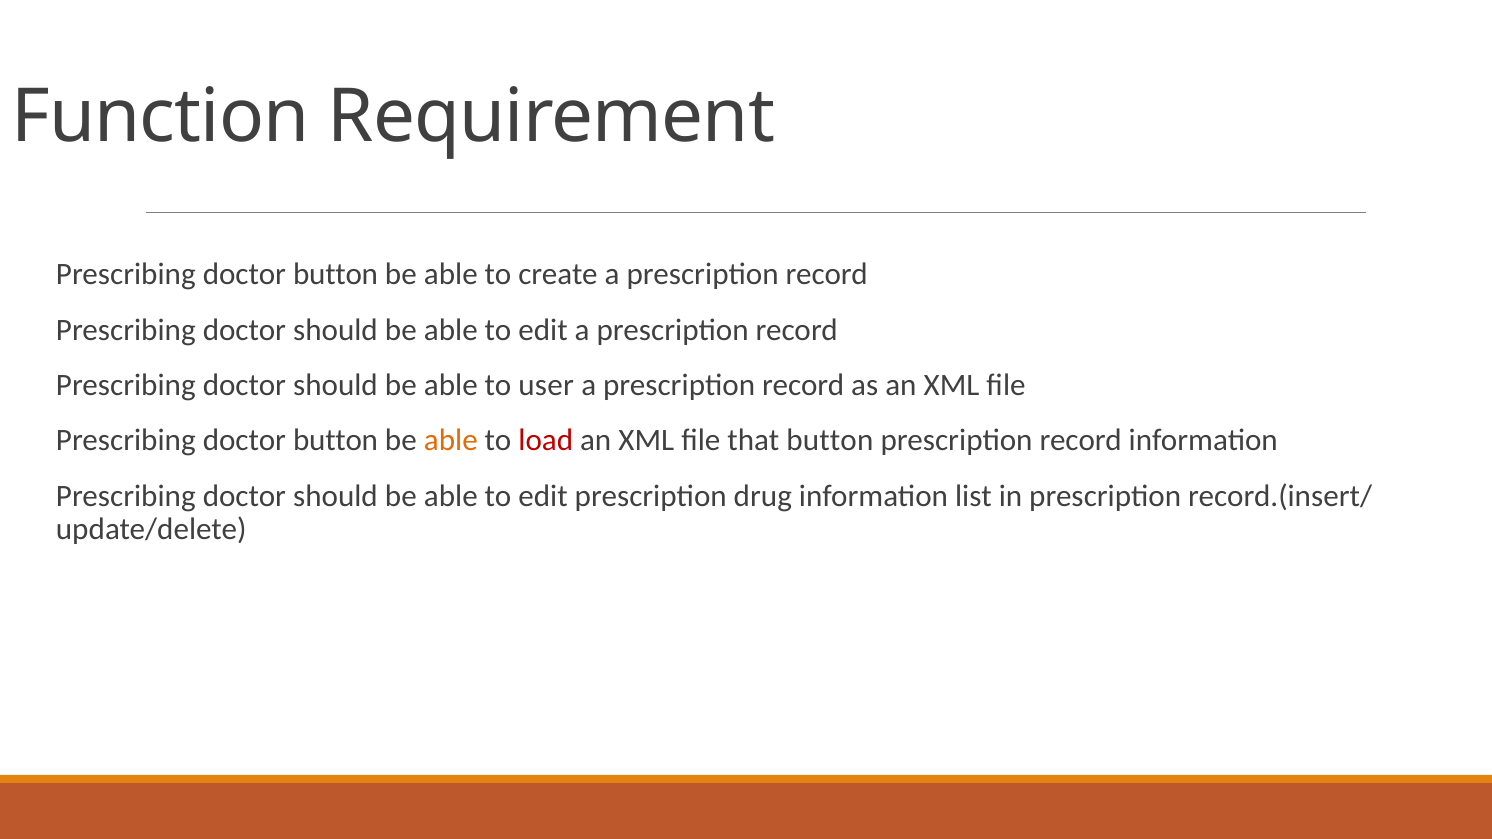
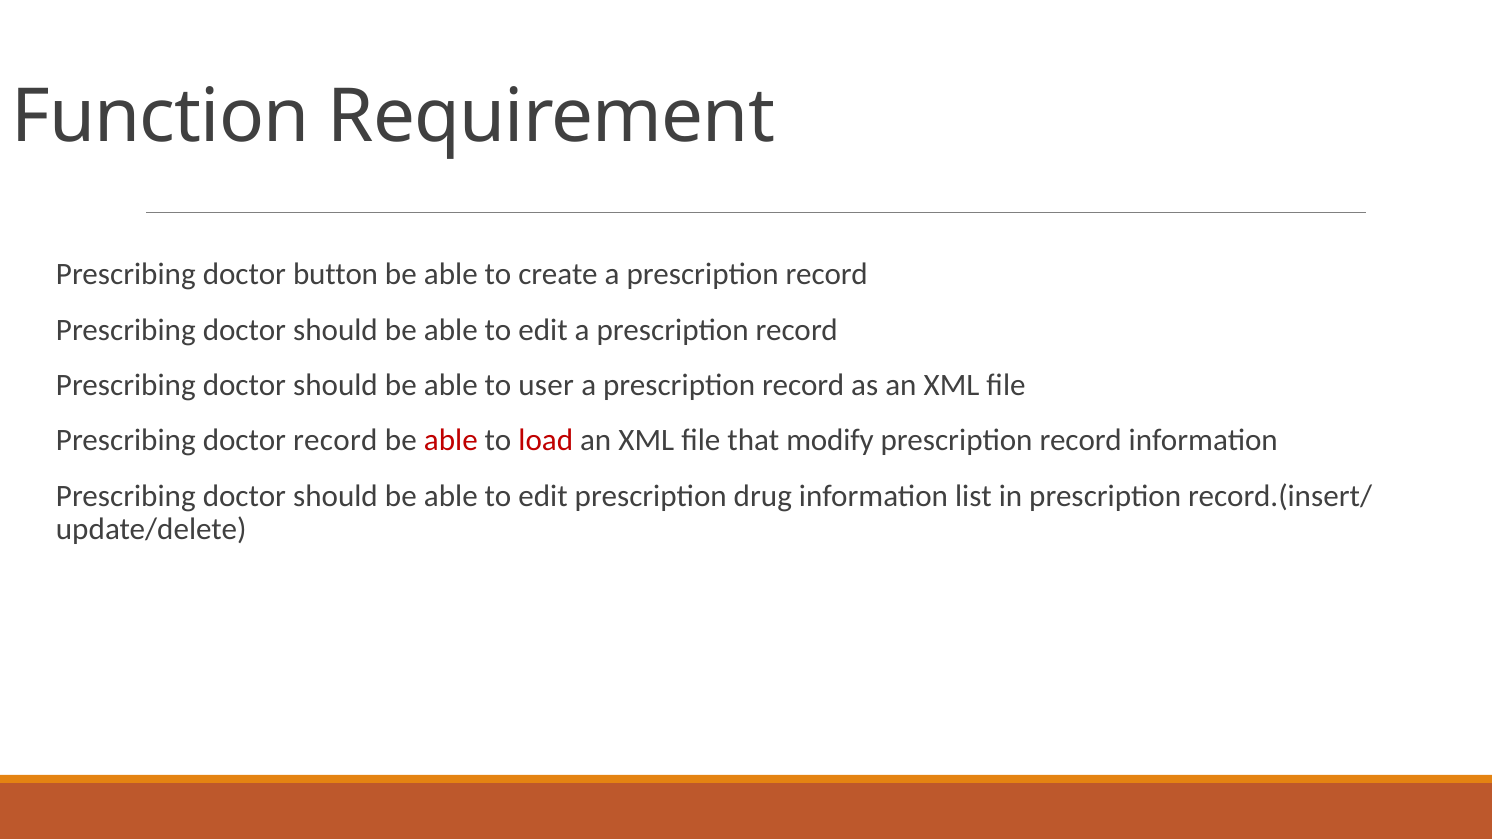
button at (336, 441): button -> record
able at (451, 441) colour: orange -> red
that button: button -> modify
